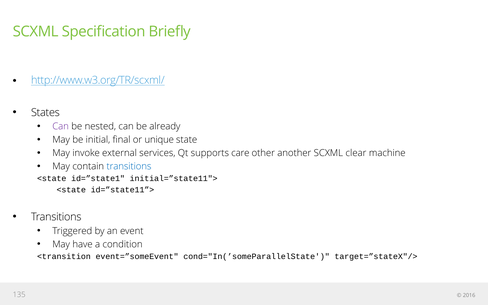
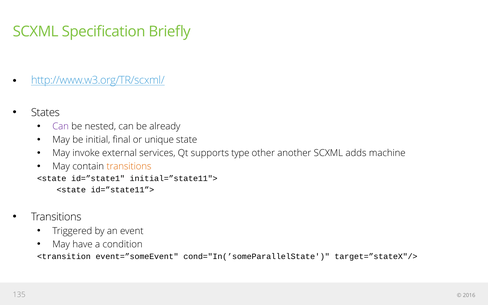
care: care -> type
clear: clear -> adds
transitions at (129, 166) colour: blue -> orange
